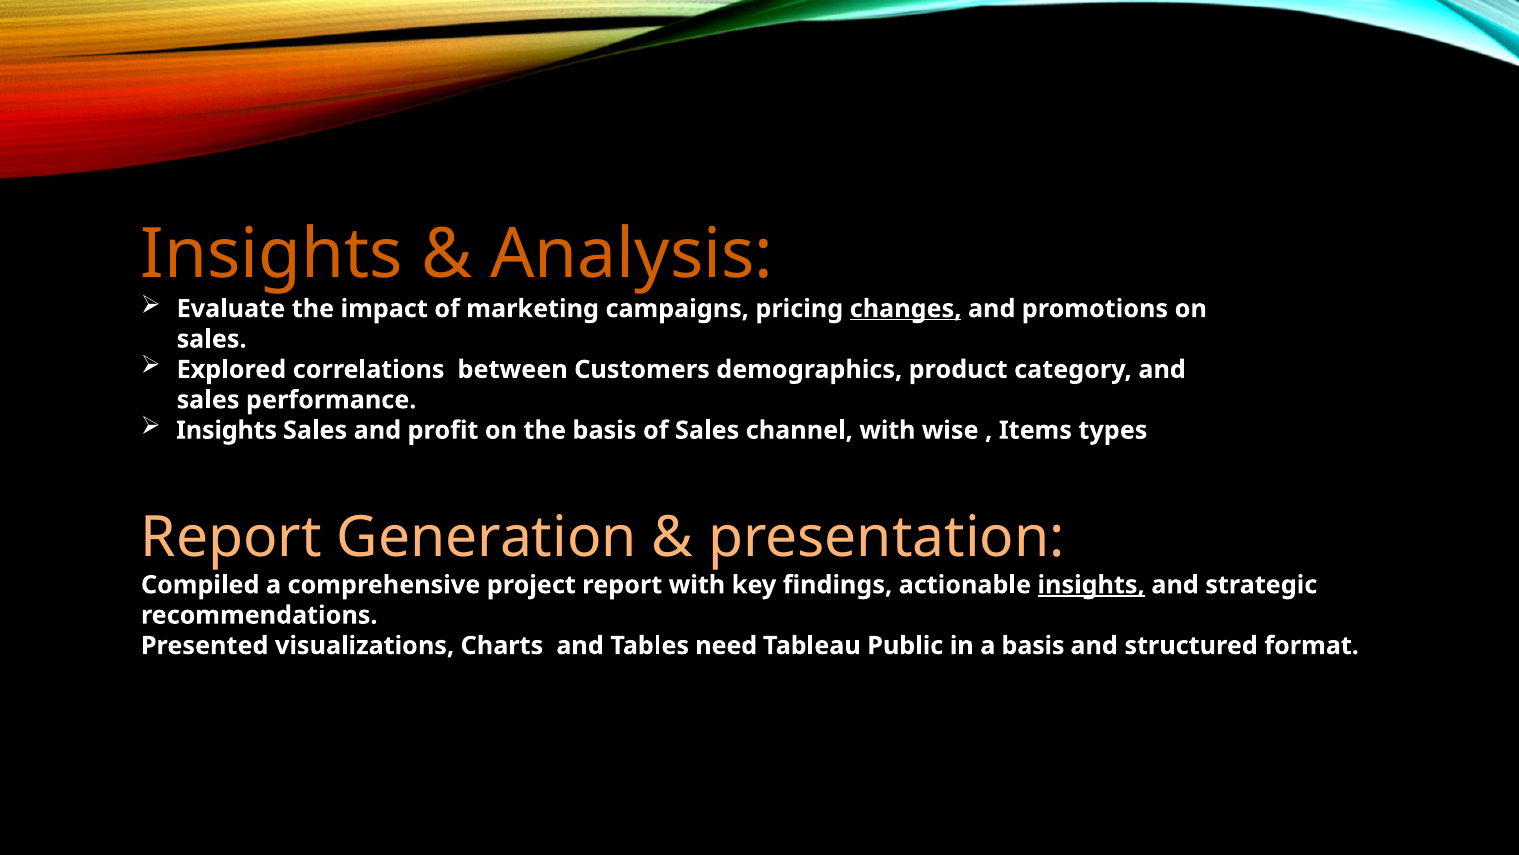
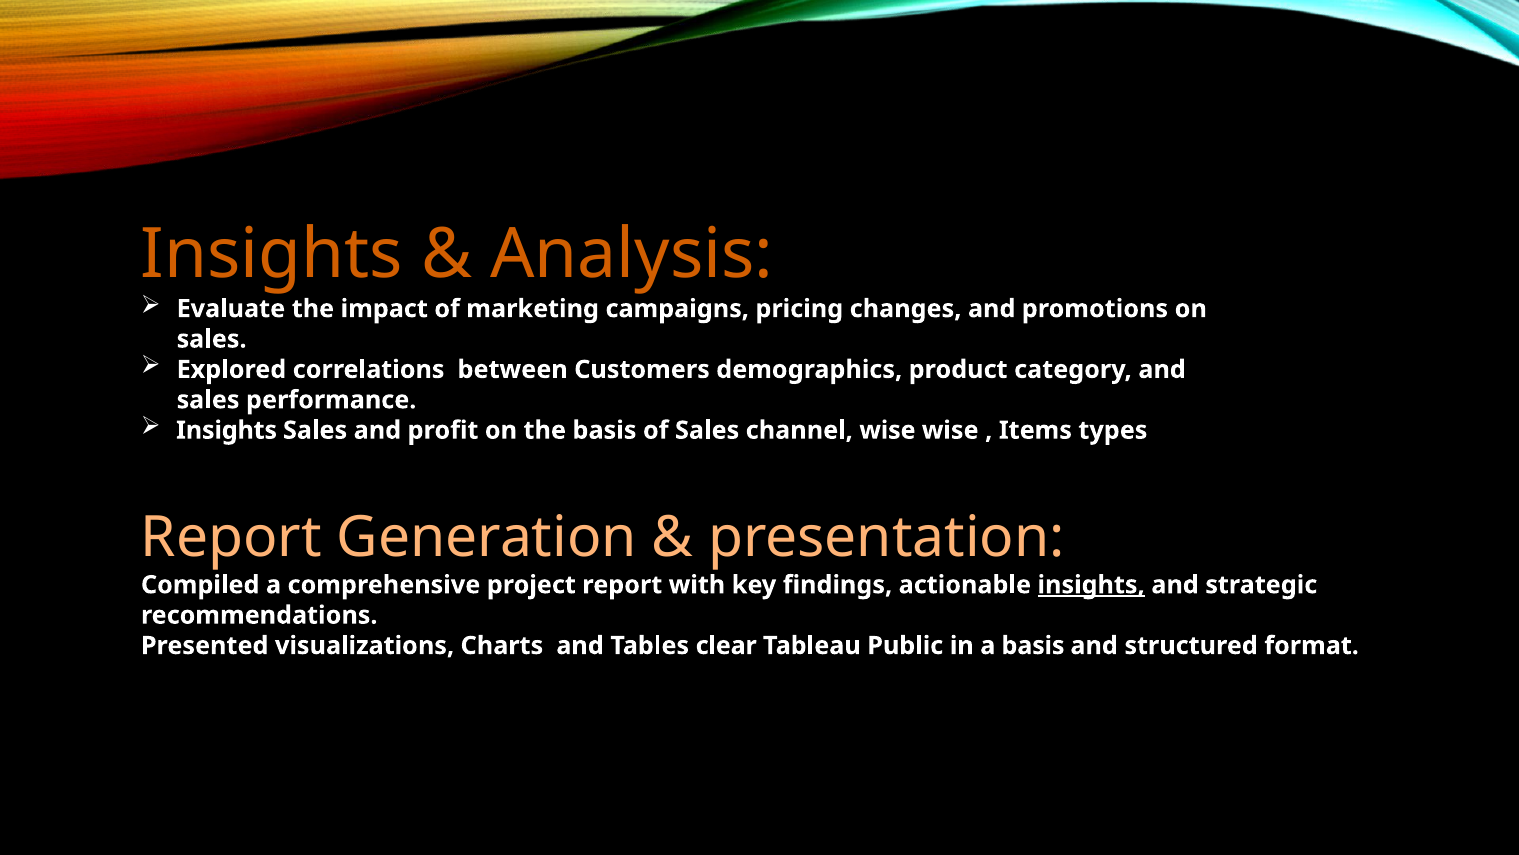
changes underline: present -> none
channel with: with -> wise
need: need -> clear
